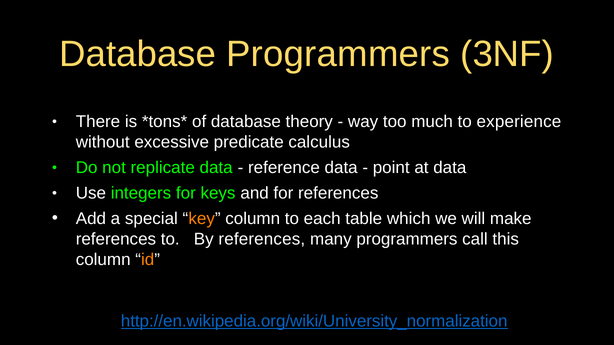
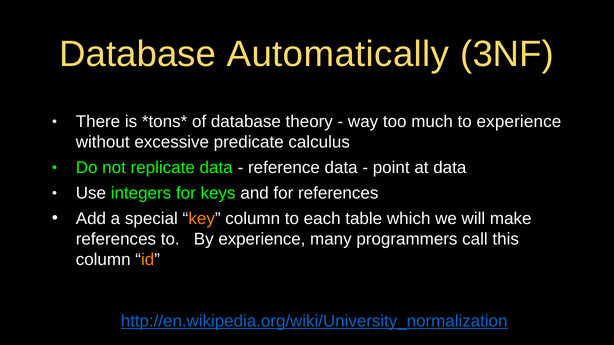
Database Programmers: Programmers -> Automatically
By references: references -> experience
